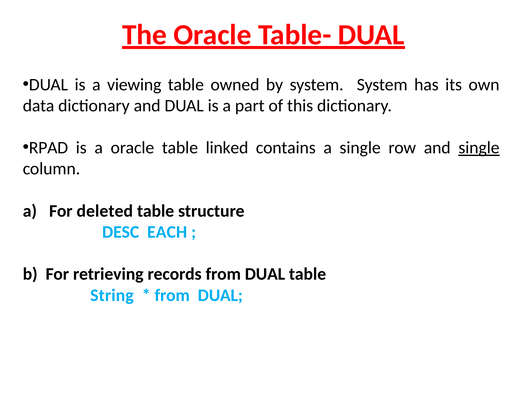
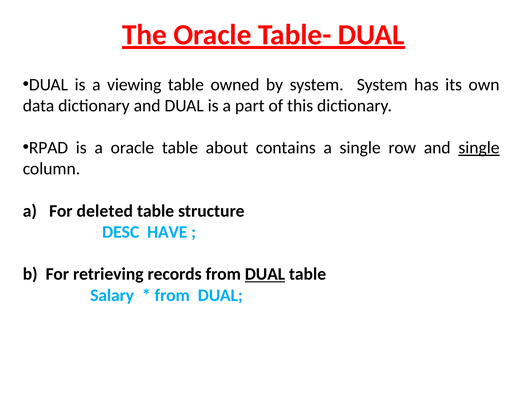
linked: linked -> about
EACH: EACH -> HAVE
DUAL at (265, 274) underline: none -> present
String: String -> Salary
